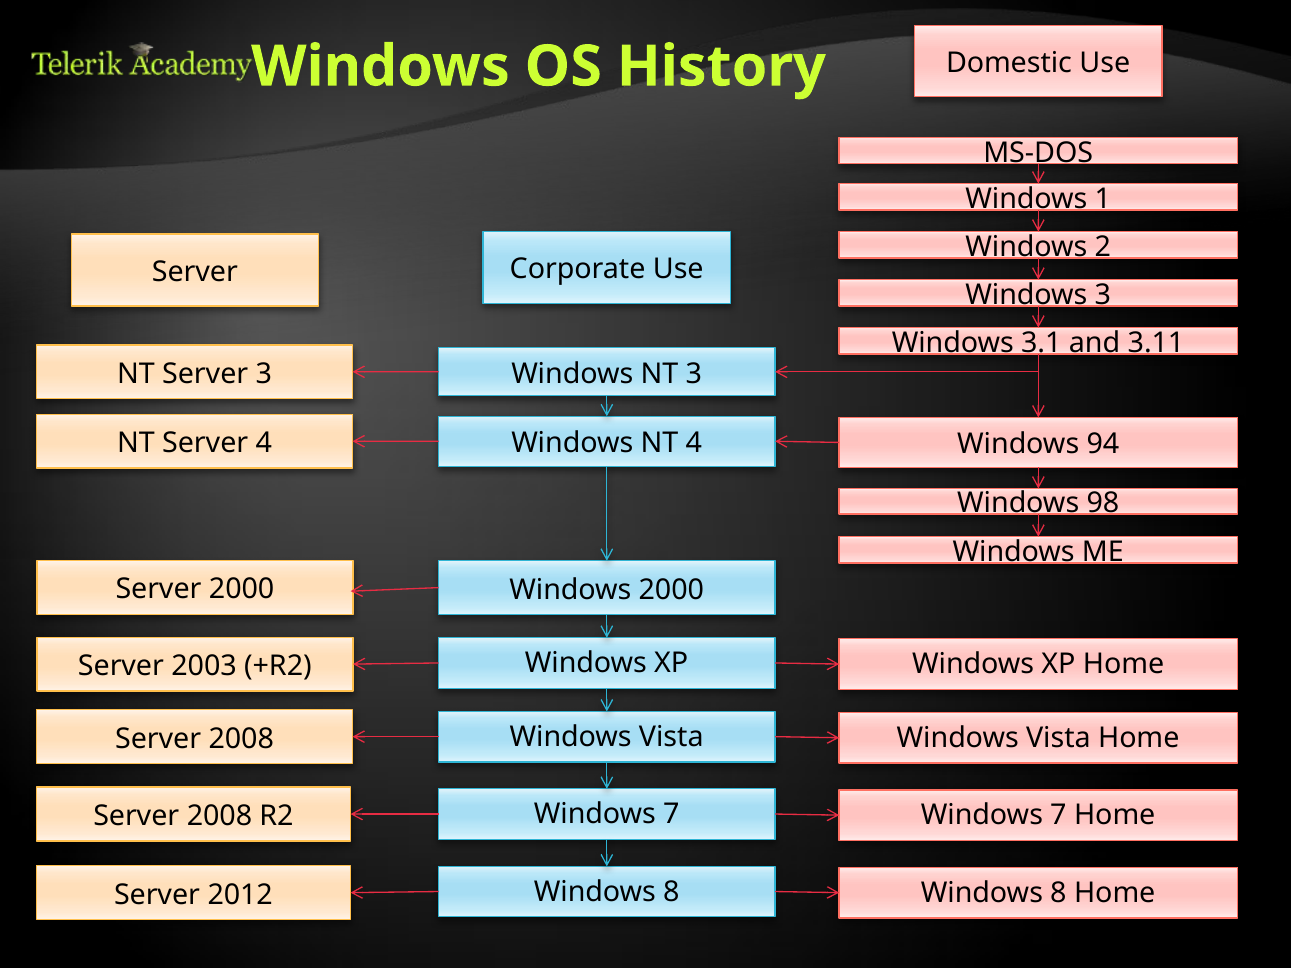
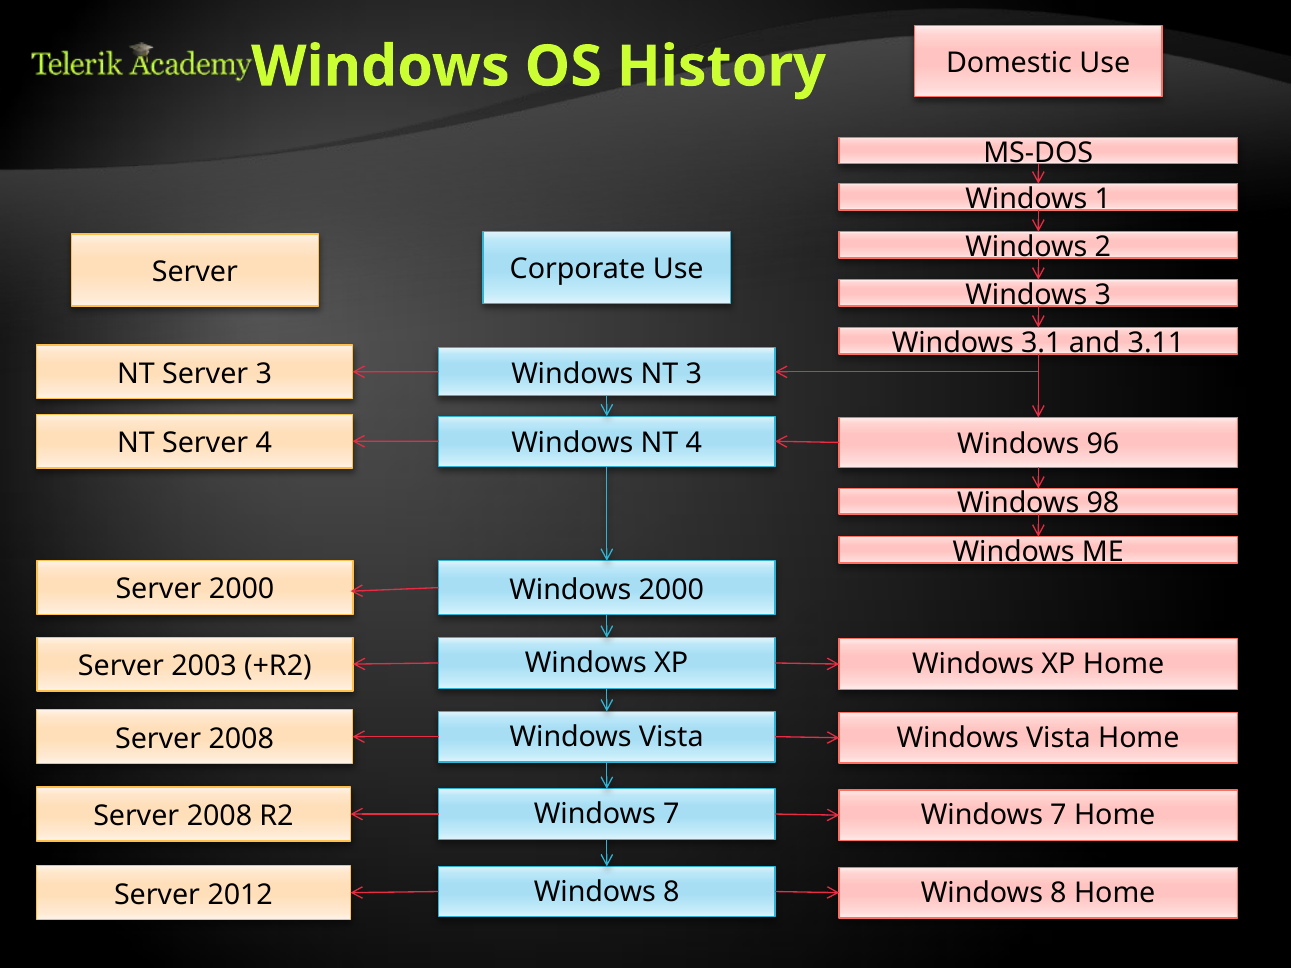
94: 94 -> 96
